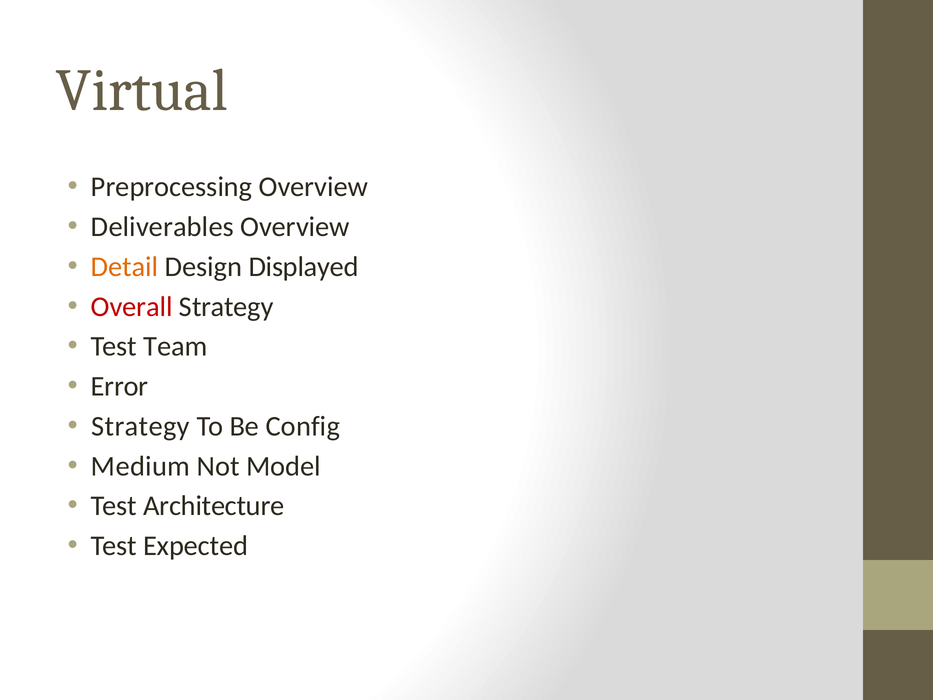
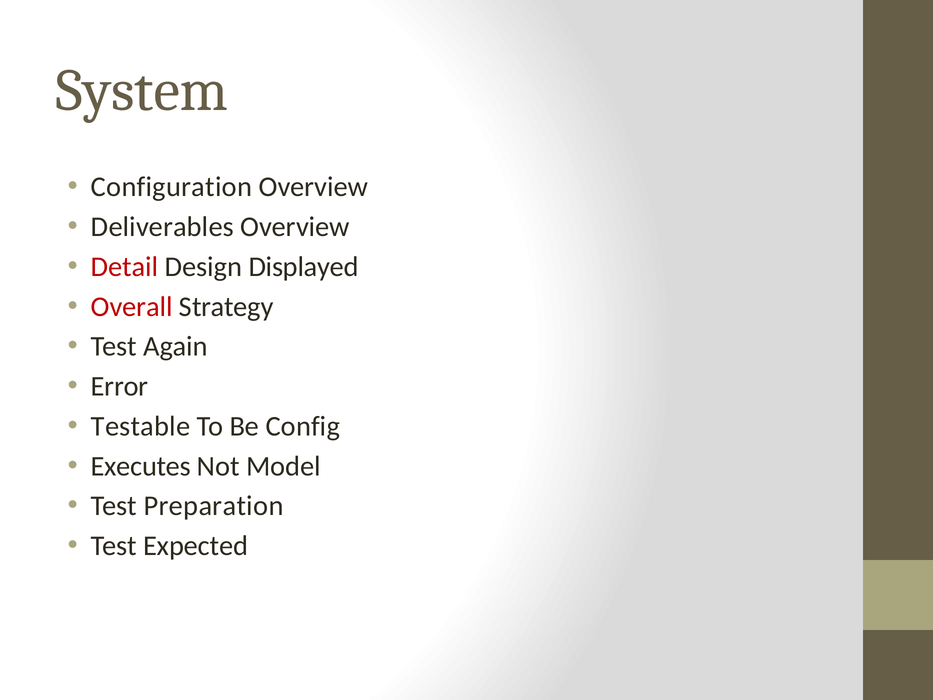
Virtual: Virtual -> System
Preprocessing: Preprocessing -> Configuration
Detail colour: orange -> red
Team: Team -> Again
Strategy at (141, 426): Strategy -> Testable
Medium: Medium -> Executes
Architecture: Architecture -> Preparation
